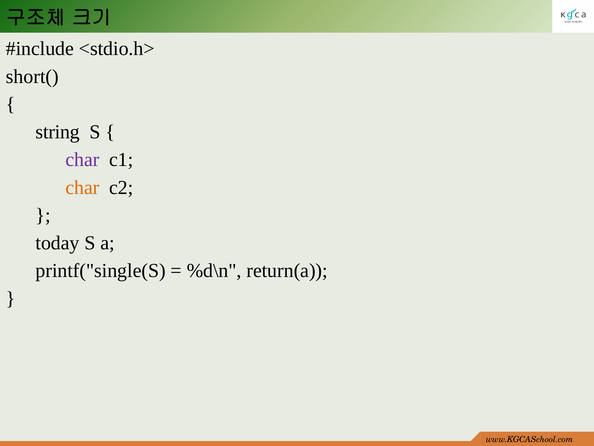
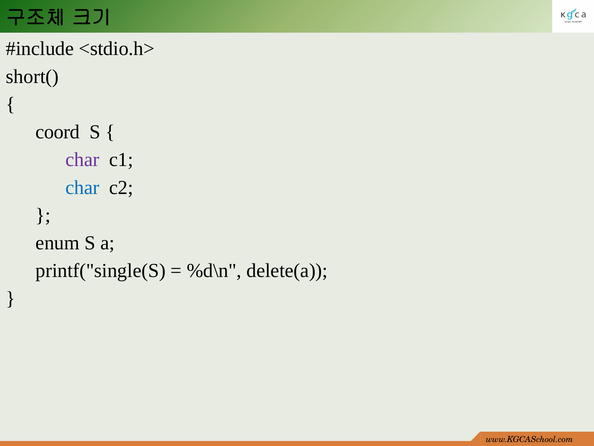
string: string -> coord
char at (82, 187) colour: orange -> blue
today: today -> enum
return(a: return(a -> delete(a
